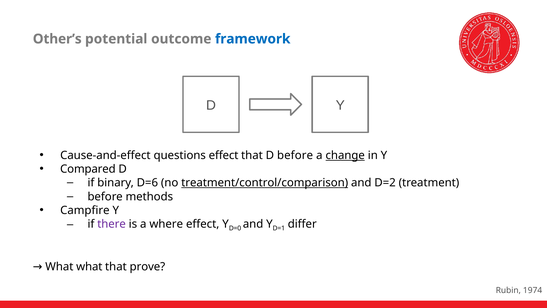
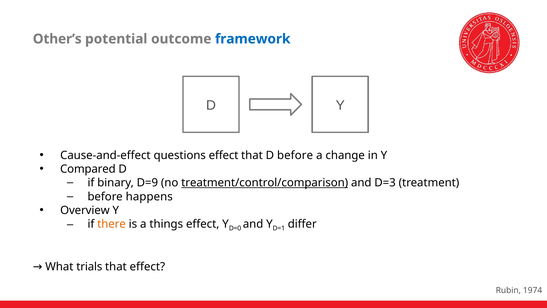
change underline: present -> none
D=6: D=6 -> D=9
D=2: D=2 -> D=3
methods: methods -> happens
Campfire: Campfire -> Overview
there colour: purple -> orange
where: where -> things
What what: what -> trials
that prove: prove -> effect
